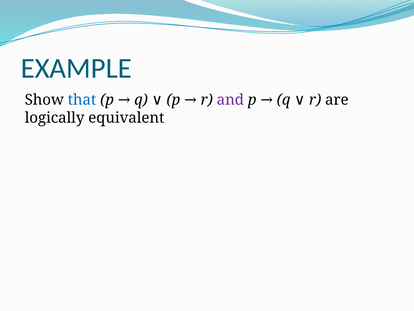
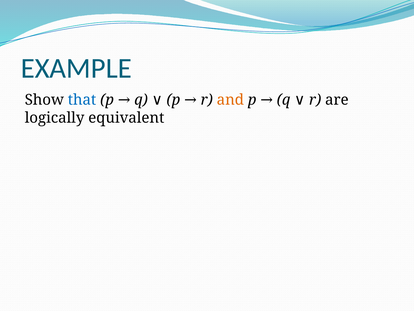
and colour: purple -> orange
